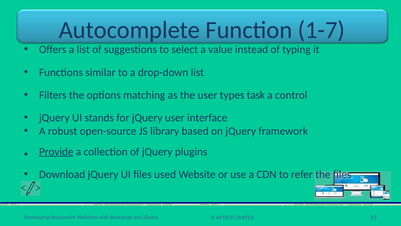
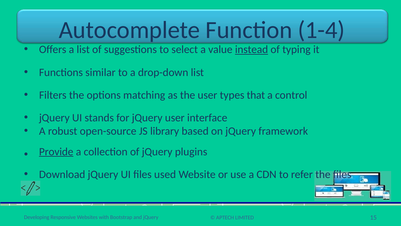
1-7: 1-7 -> 1-4
instead underline: none -> present
task: task -> that
